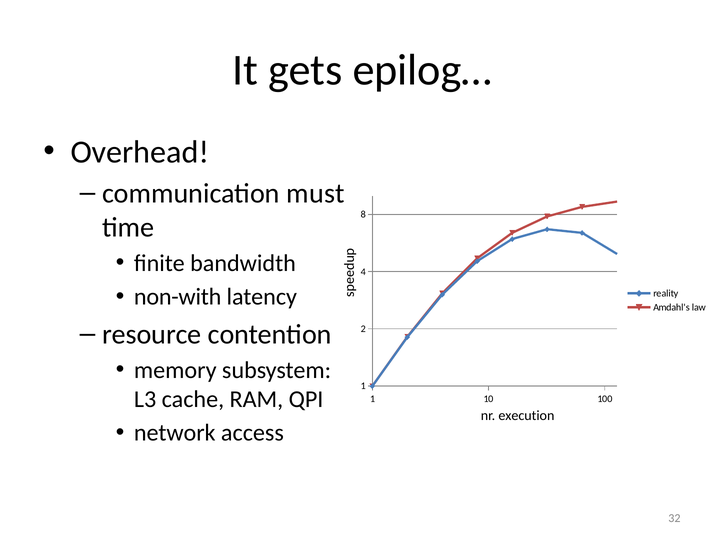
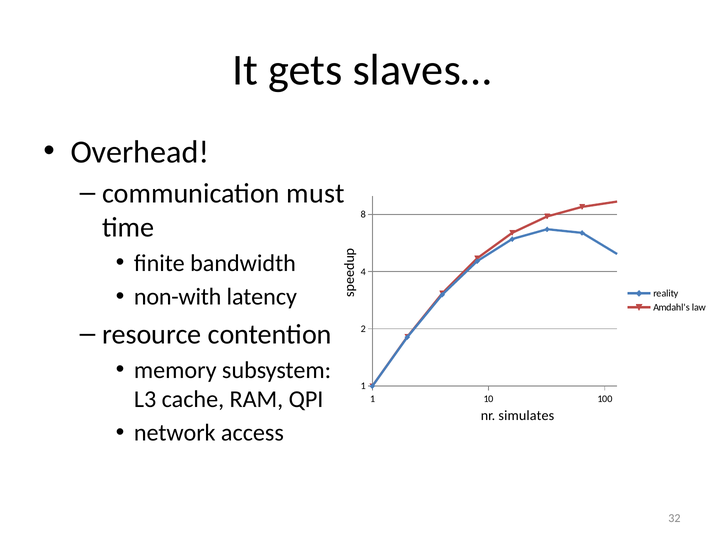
epilog…: epilog… -> slaves…
execution: execution -> simulates
